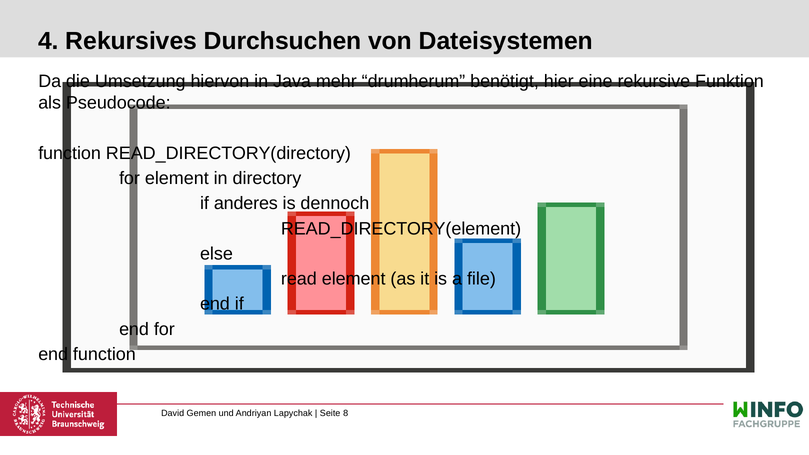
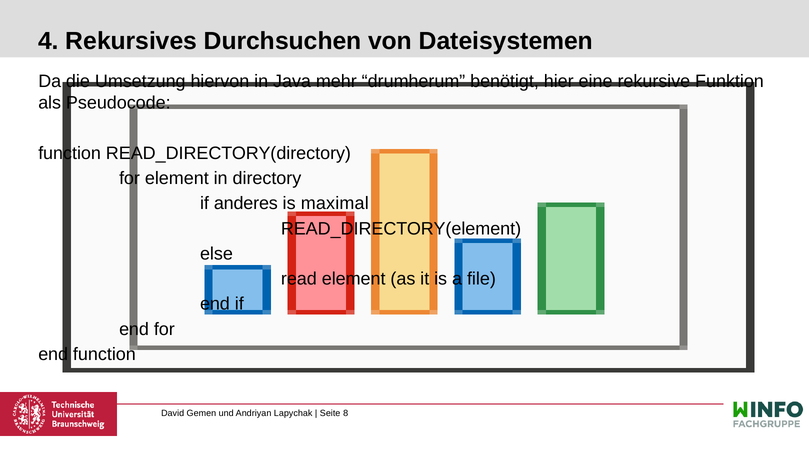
dennoch: dennoch -> maximal
